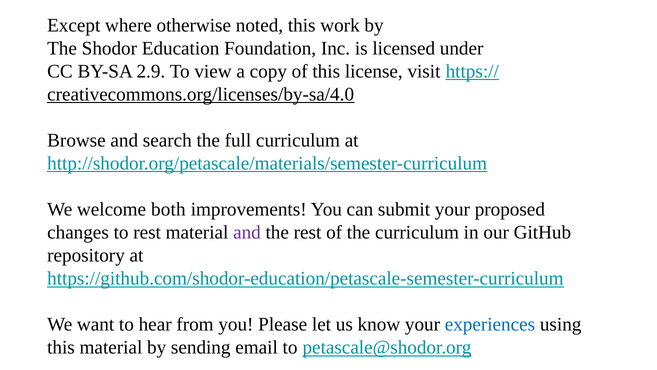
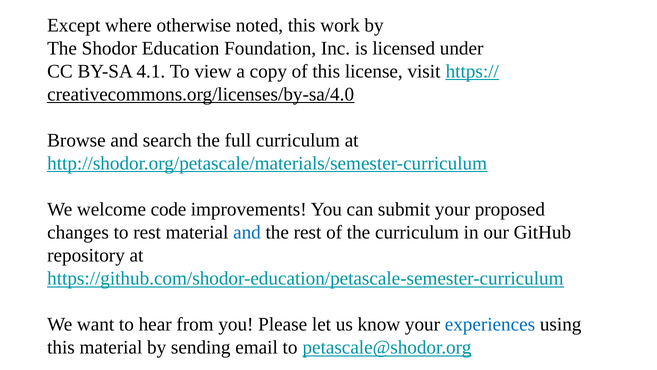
2.9: 2.9 -> 4.1
both: both -> code
and at (247, 232) colour: purple -> blue
